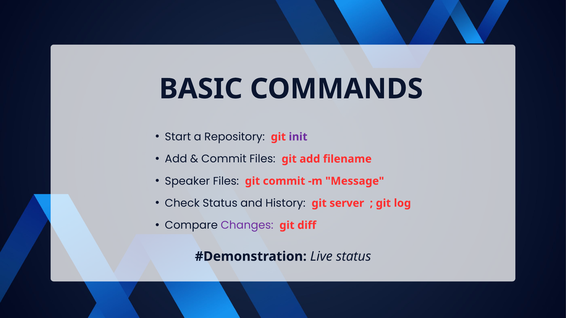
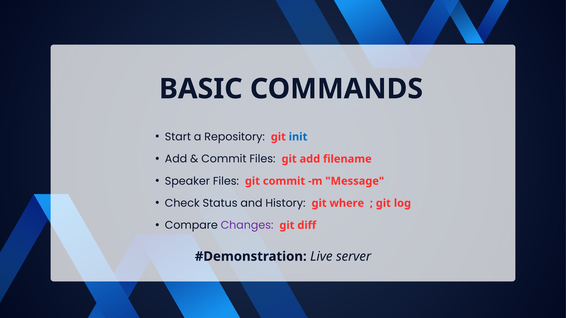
init colour: purple -> blue
server: server -> where
Live status: status -> server
